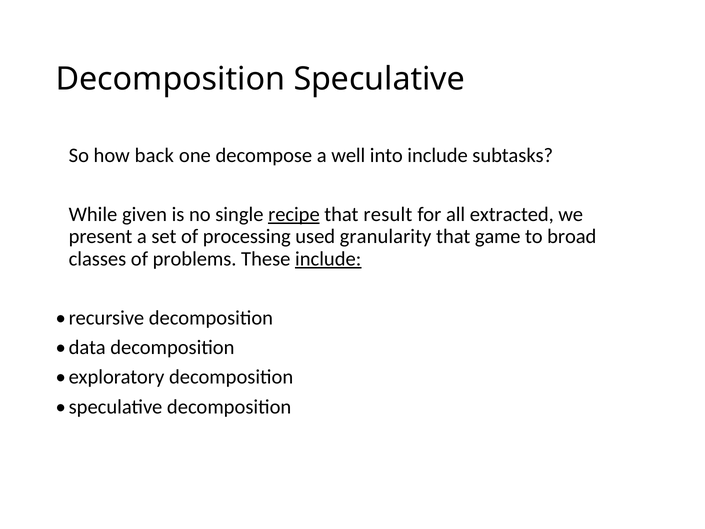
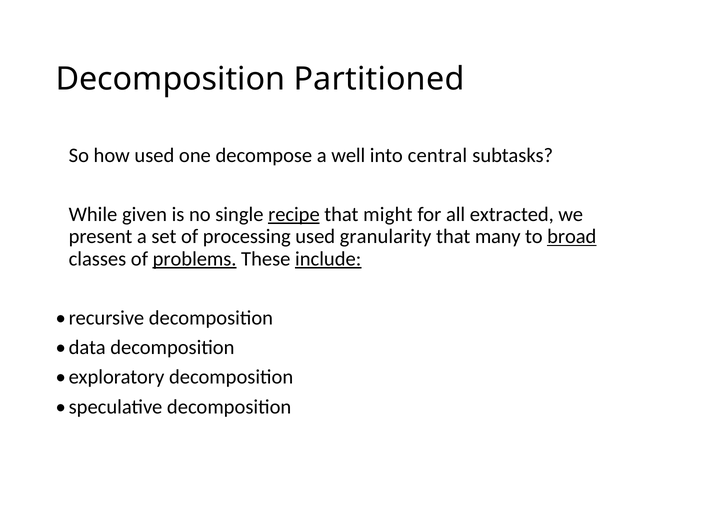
Speculative at (379, 79): Speculative -> Partitioned
how back: back -> used
into include: include -> central
result: result -> might
game: game -> many
broad underline: none -> present
problems underline: none -> present
